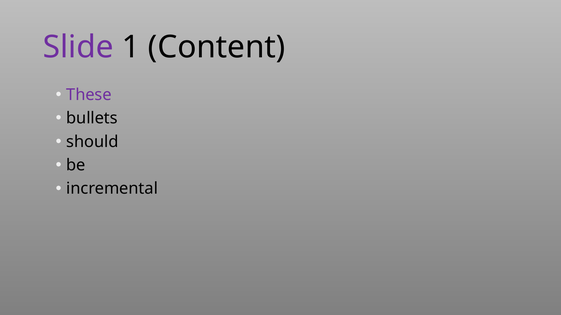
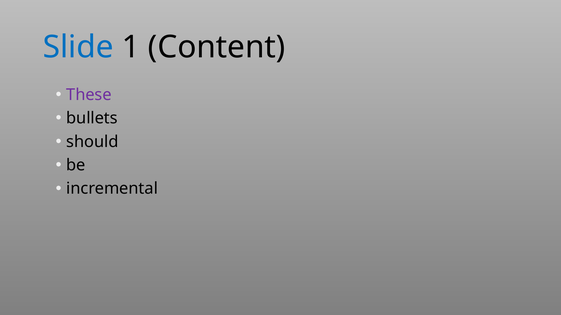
Slide colour: purple -> blue
